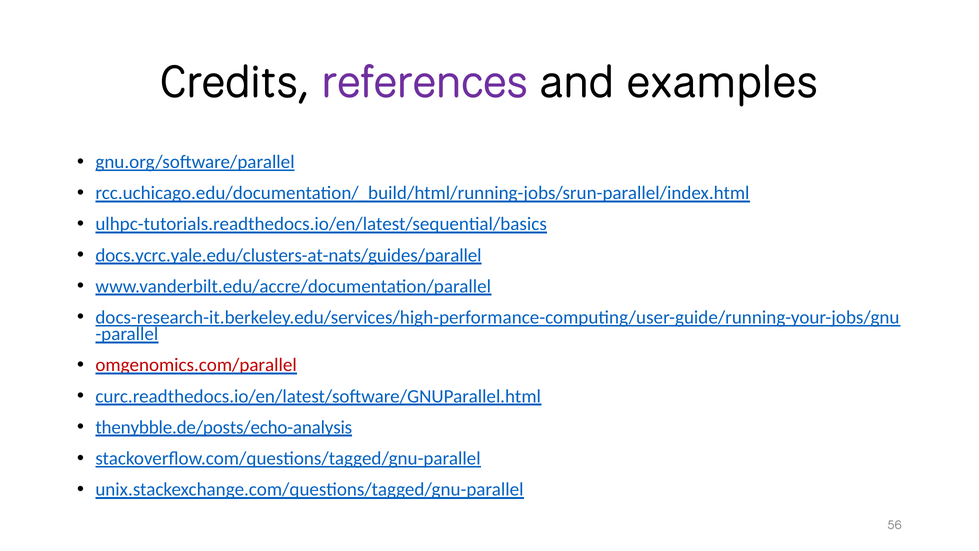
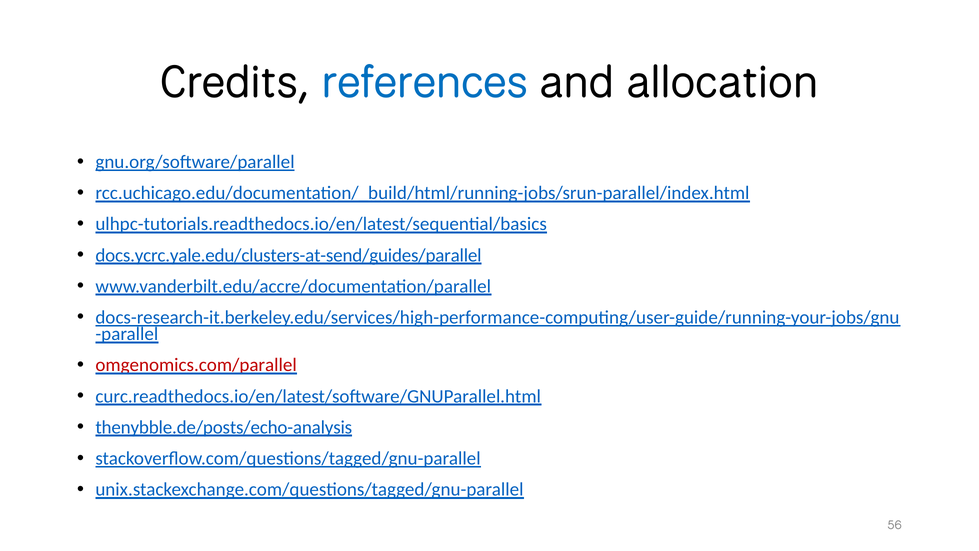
references colour: purple -> blue
examples: examples -> allocation
docs.ycrc.yale.edu/clusters-at-nats/guides/parallel: docs.ycrc.yale.edu/clusters-at-nats/guides/parallel -> docs.ycrc.yale.edu/clusters-at-send/guides/parallel
